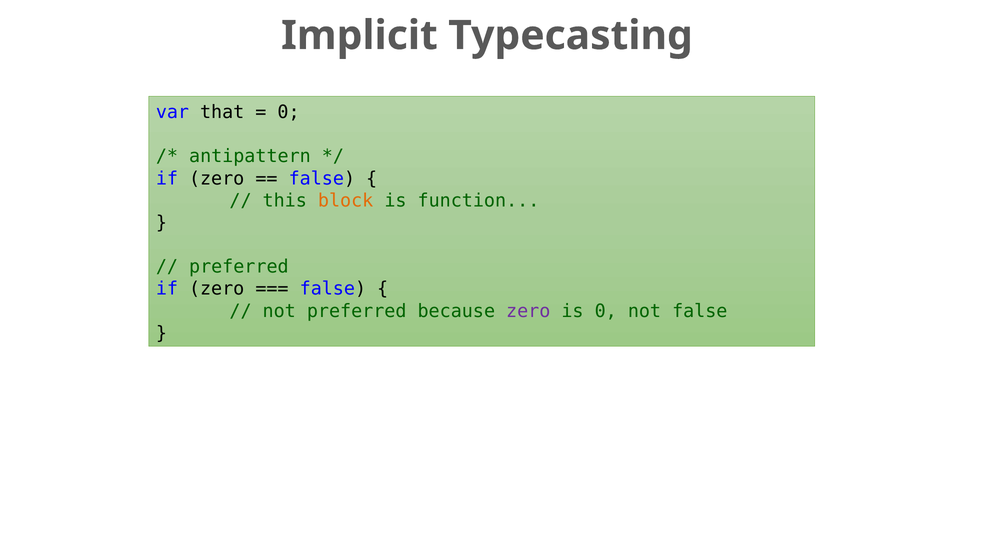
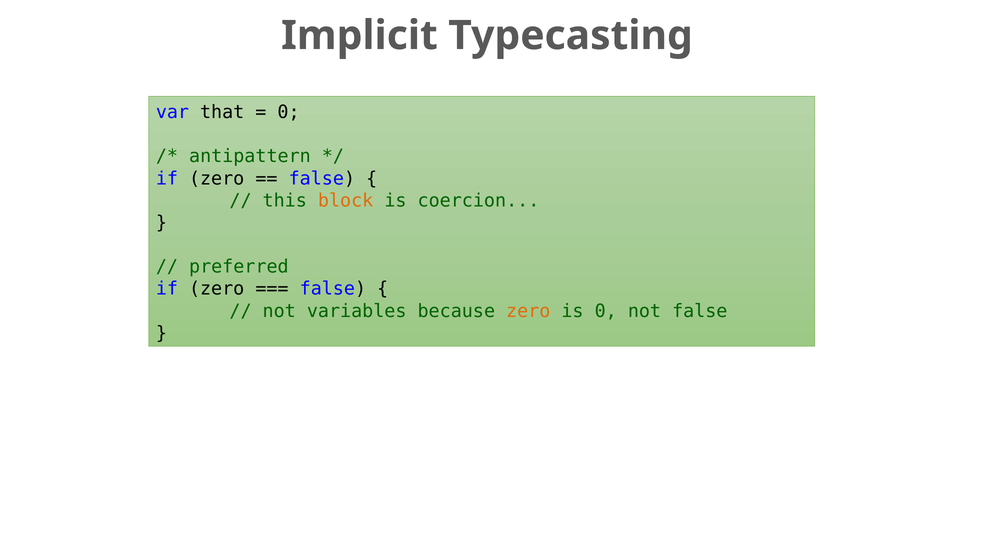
function: function -> coercion
not preferred: preferred -> variables
zero at (528, 311) colour: purple -> orange
